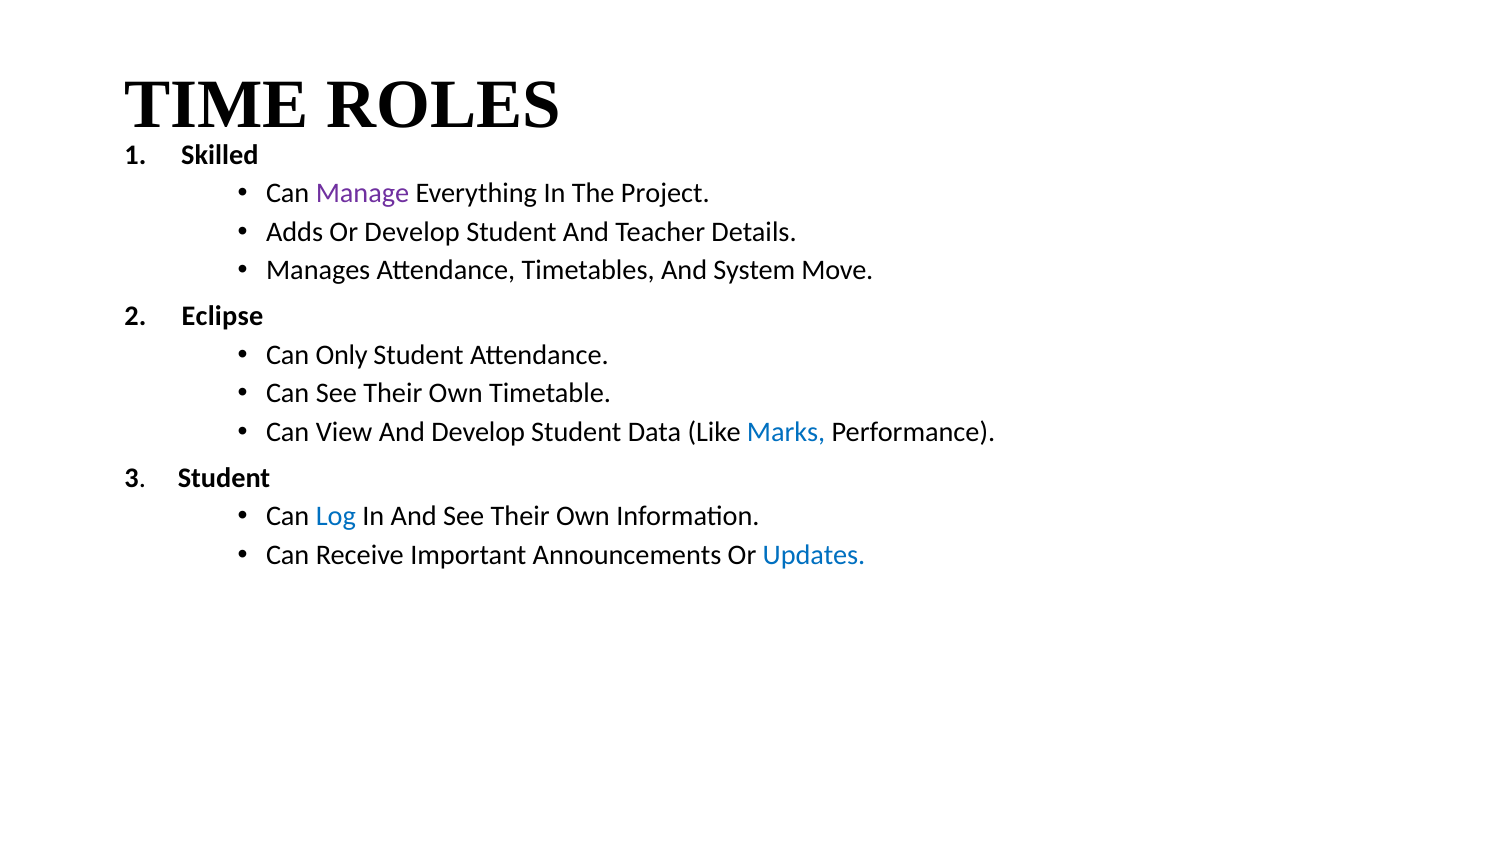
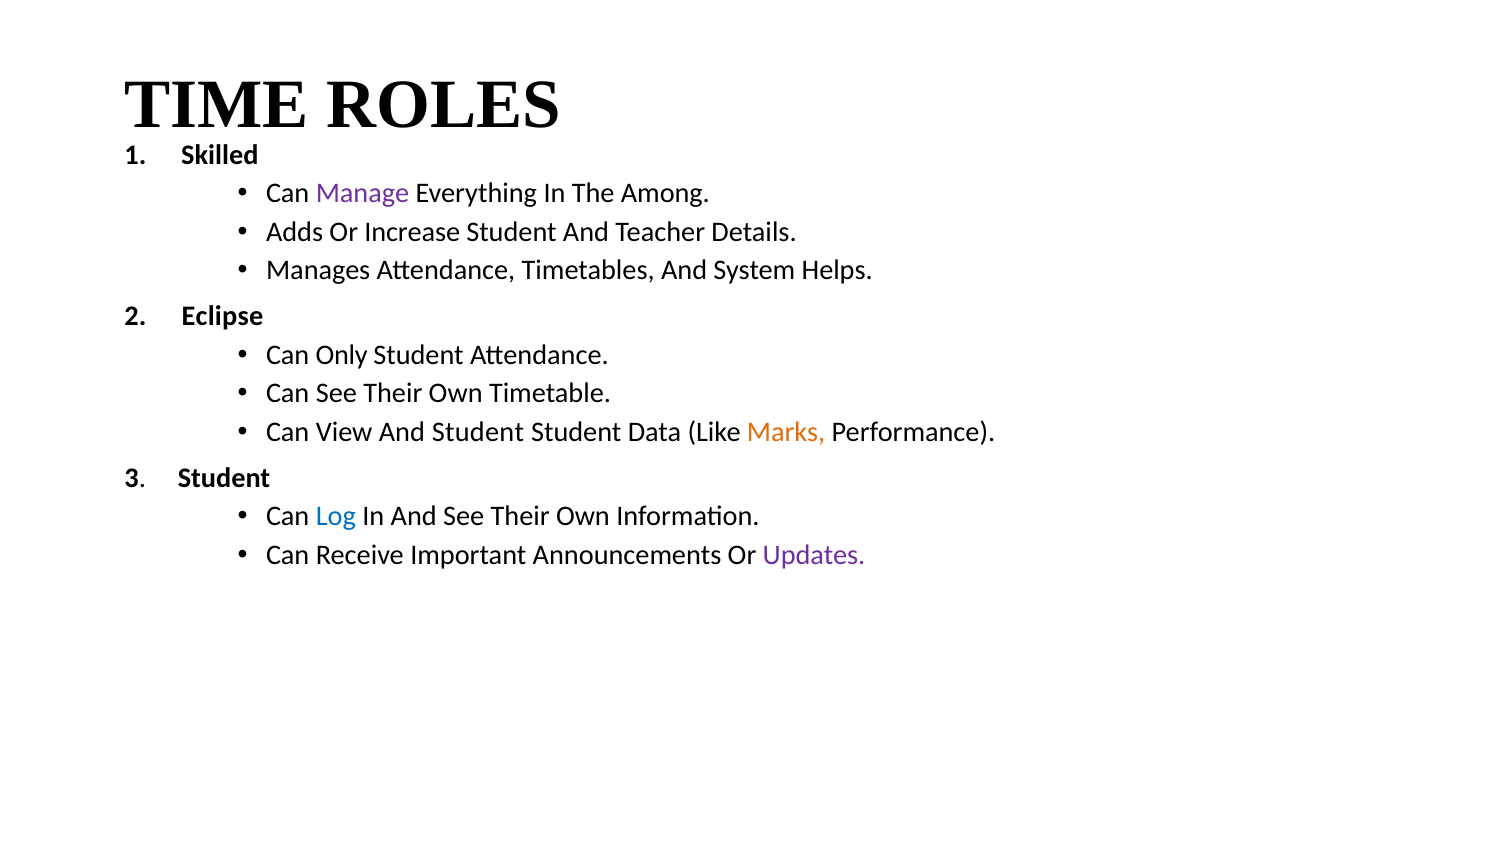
Project: Project -> Among
Or Develop: Develop -> Increase
Move: Move -> Helps
And Develop: Develop -> Student
Marks colour: blue -> orange
Updates colour: blue -> purple
